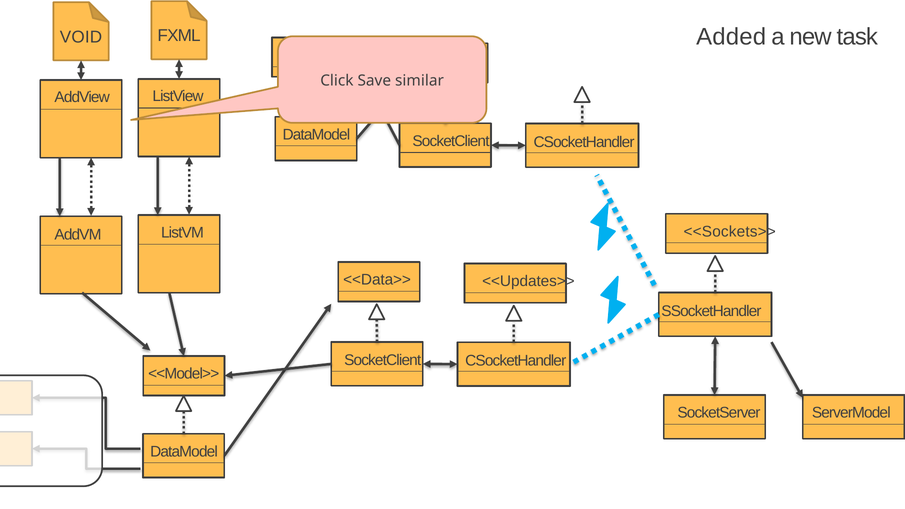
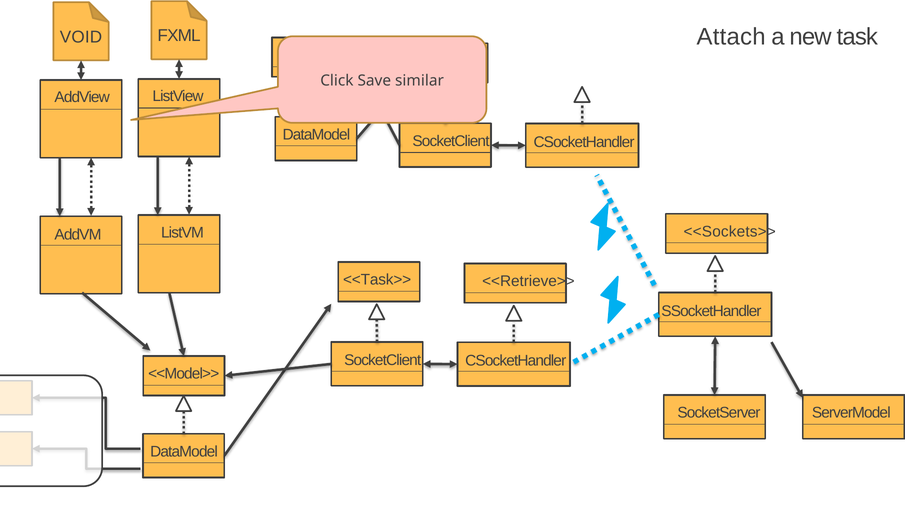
Added: Added -> Attach
<<Data>>: <<Data>> -> <<Task>>
<<Updates>>: <<Updates>> -> <<Retrieve>>
